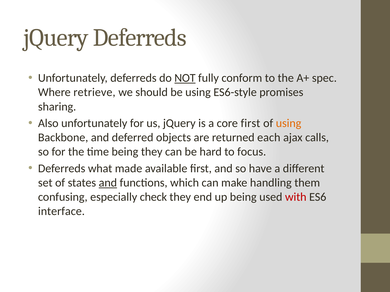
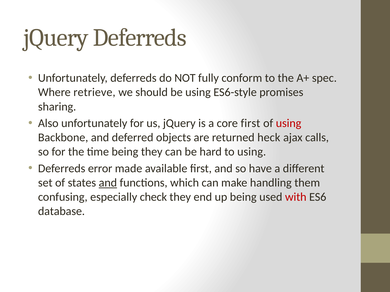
NOT underline: present -> none
using at (289, 123) colour: orange -> red
each: each -> heck
to focus: focus -> using
what: what -> error
interface: interface -> database
